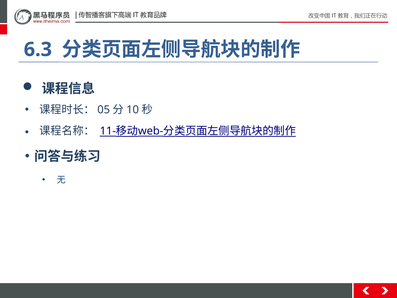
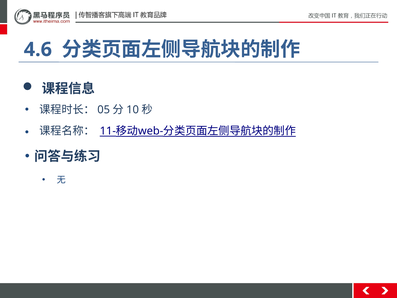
6.3: 6.3 -> 4.6
